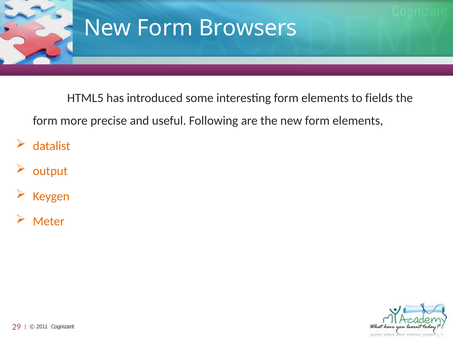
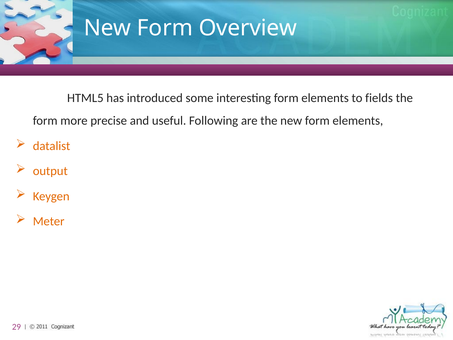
Browsers: Browsers -> Overview
